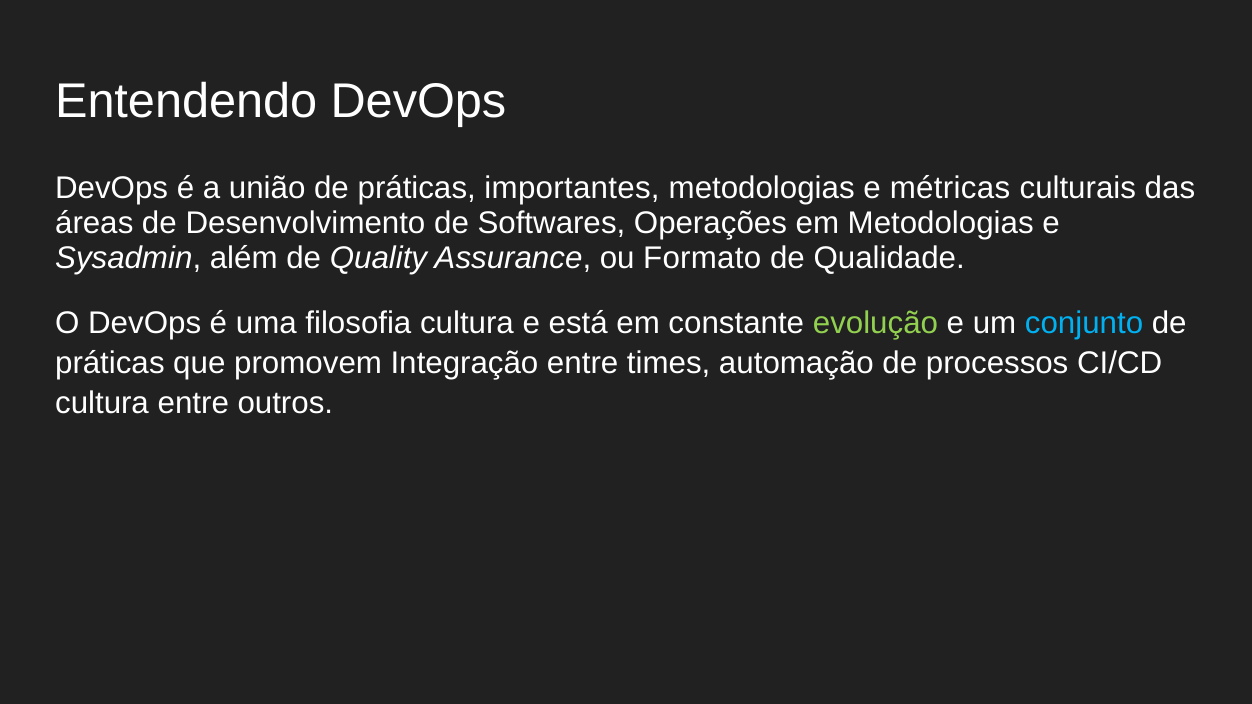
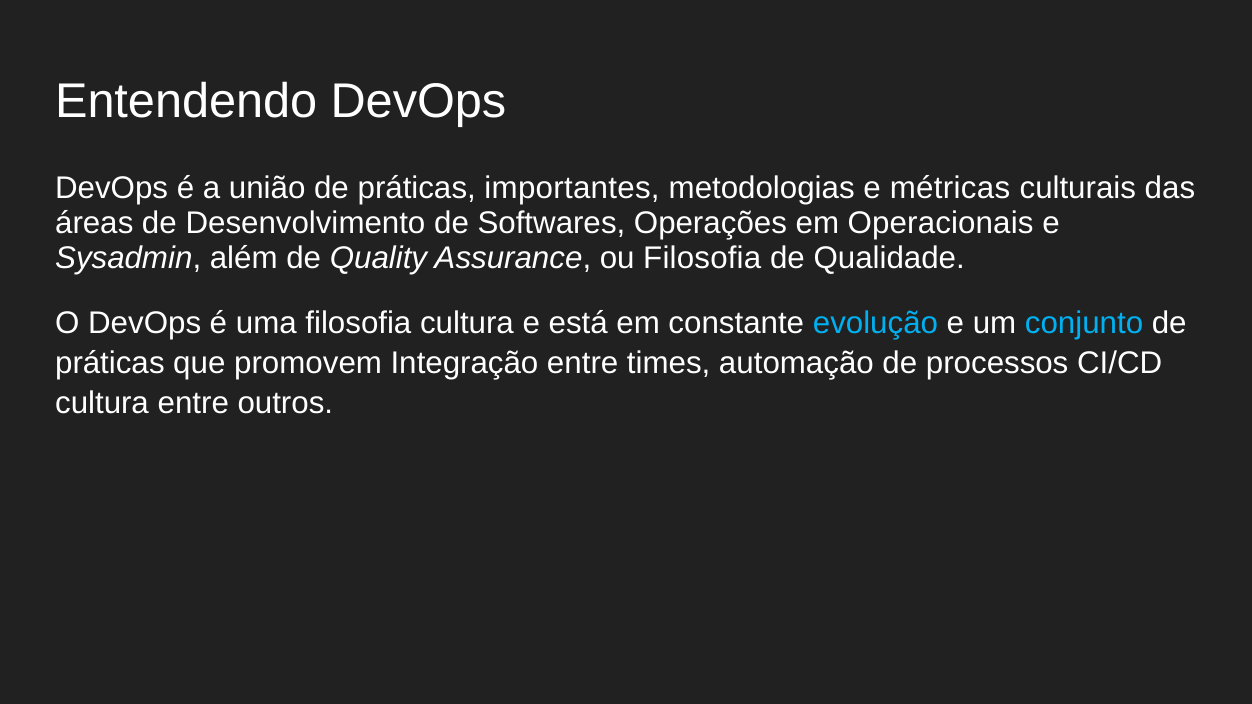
em Metodologias: Metodologias -> Operacionais
ou Formato: Formato -> Filosofia
evolução colour: light green -> light blue
